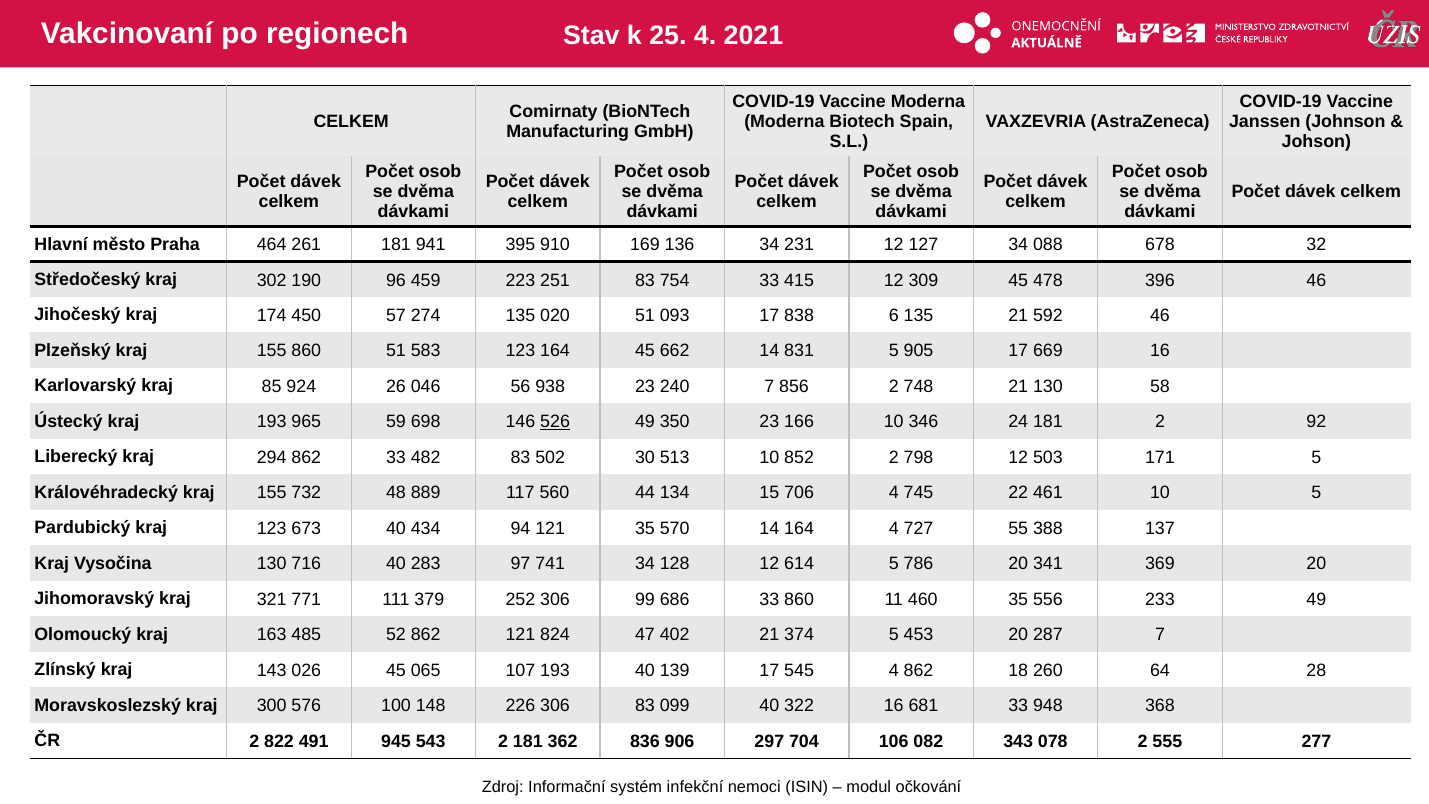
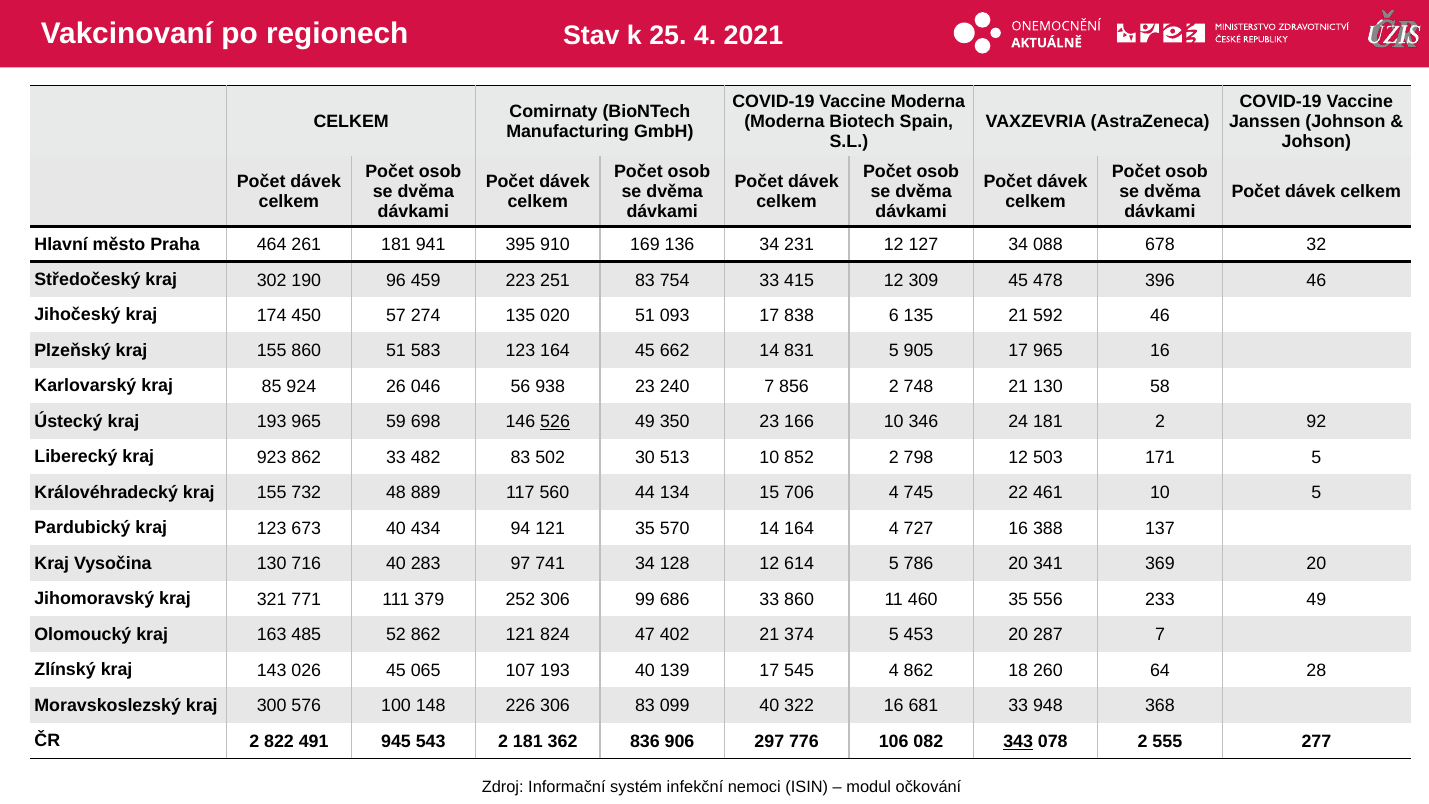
17 669: 669 -> 965
294: 294 -> 923
727 55: 55 -> 16
704: 704 -> 776
343 underline: none -> present
